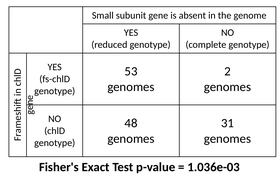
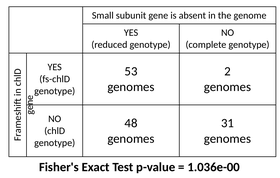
1.036e-03: 1.036e-03 -> 1.036e-00
